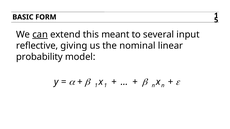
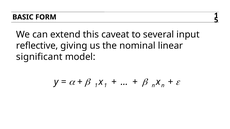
can underline: present -> none
meant: meant -> caveat
probability: probability -> significant
